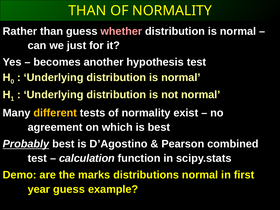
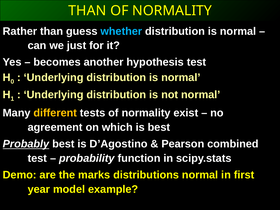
whether colour: pink -> light blue
calculation: calculation -> probability
year guess: guess -> model
